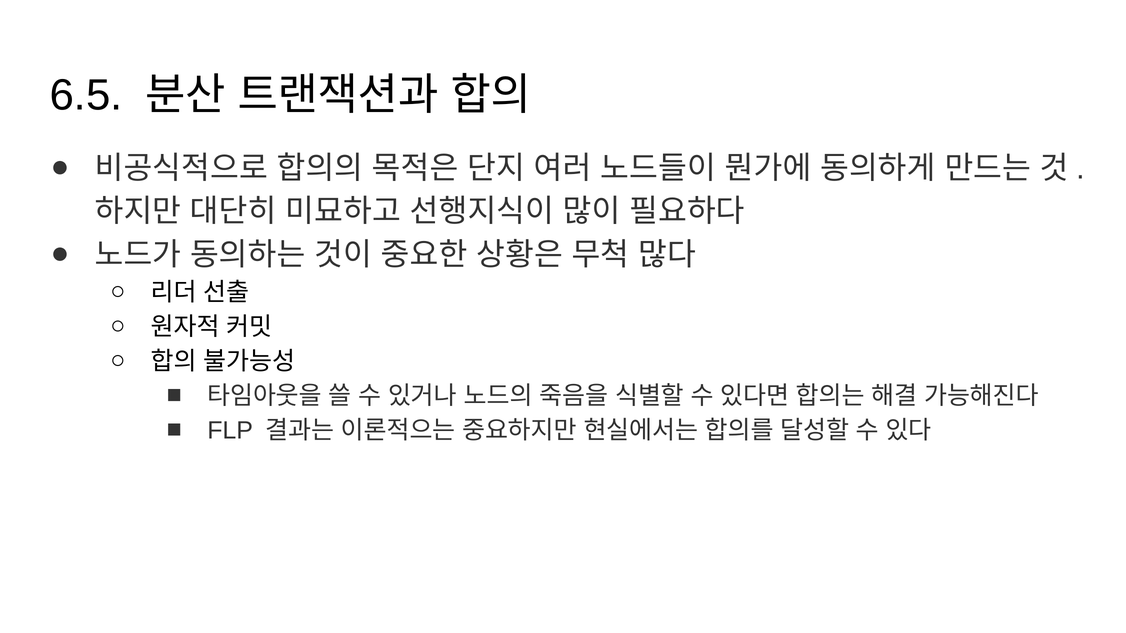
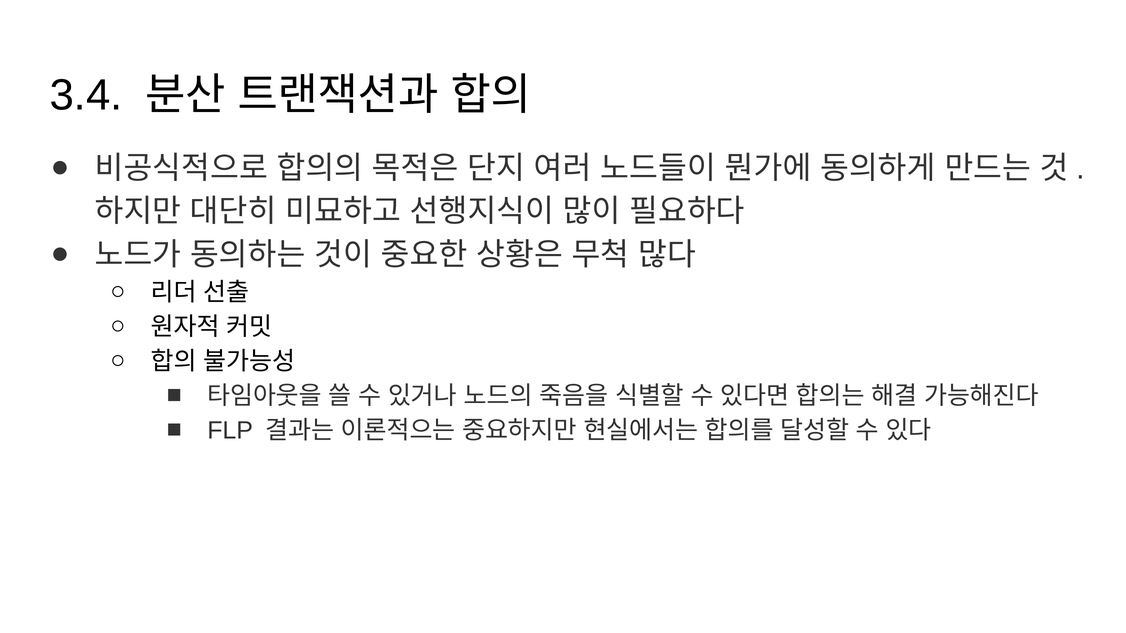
6.5: 6.5 -> 3.4
